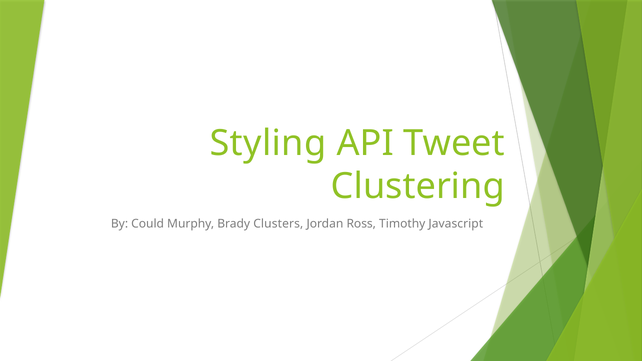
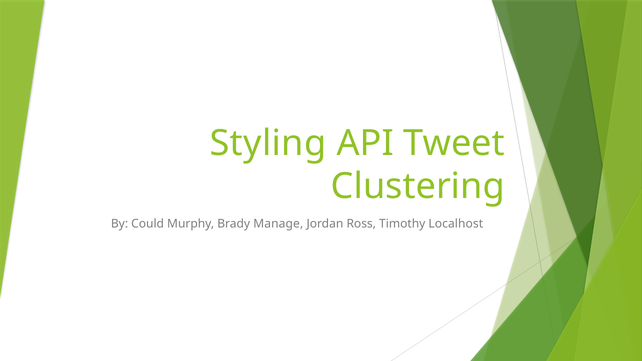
Clusters: Clusters -> Manage
Javascript: Javascript -> Localhost
